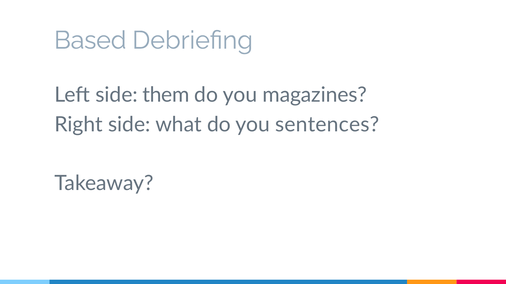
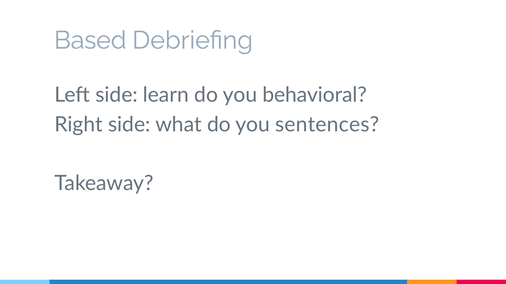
them: them -> learn
magazines: magazines -> behavioral
